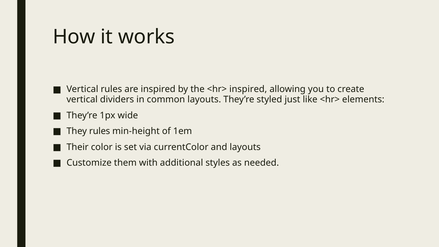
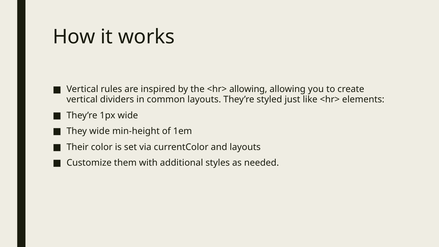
<hr> inspired: inspired -> allowing
They rules: rules -> wide
